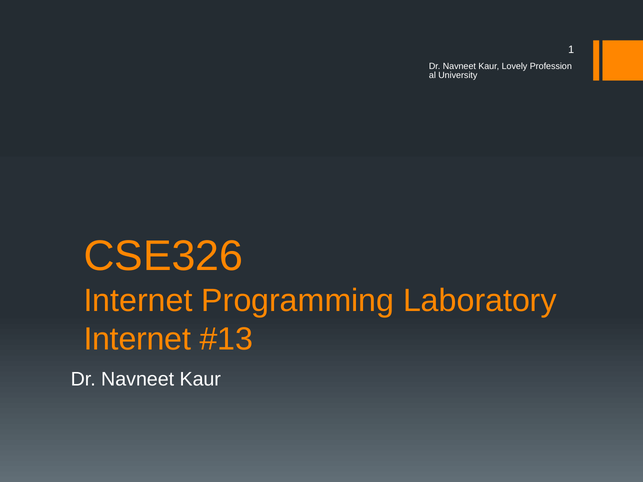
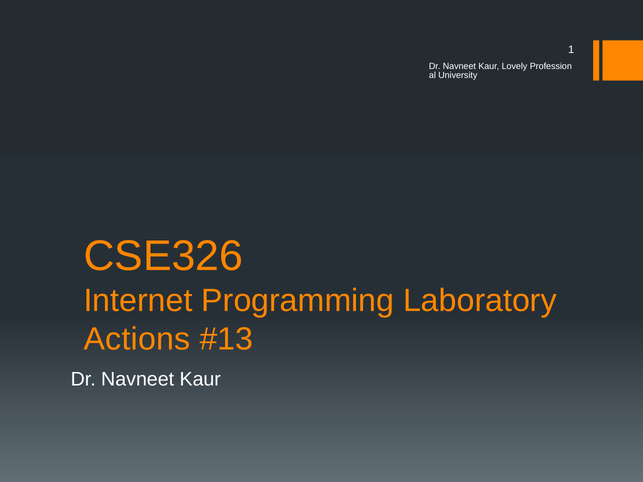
Internet at (137, 339): Internet -> Actions
